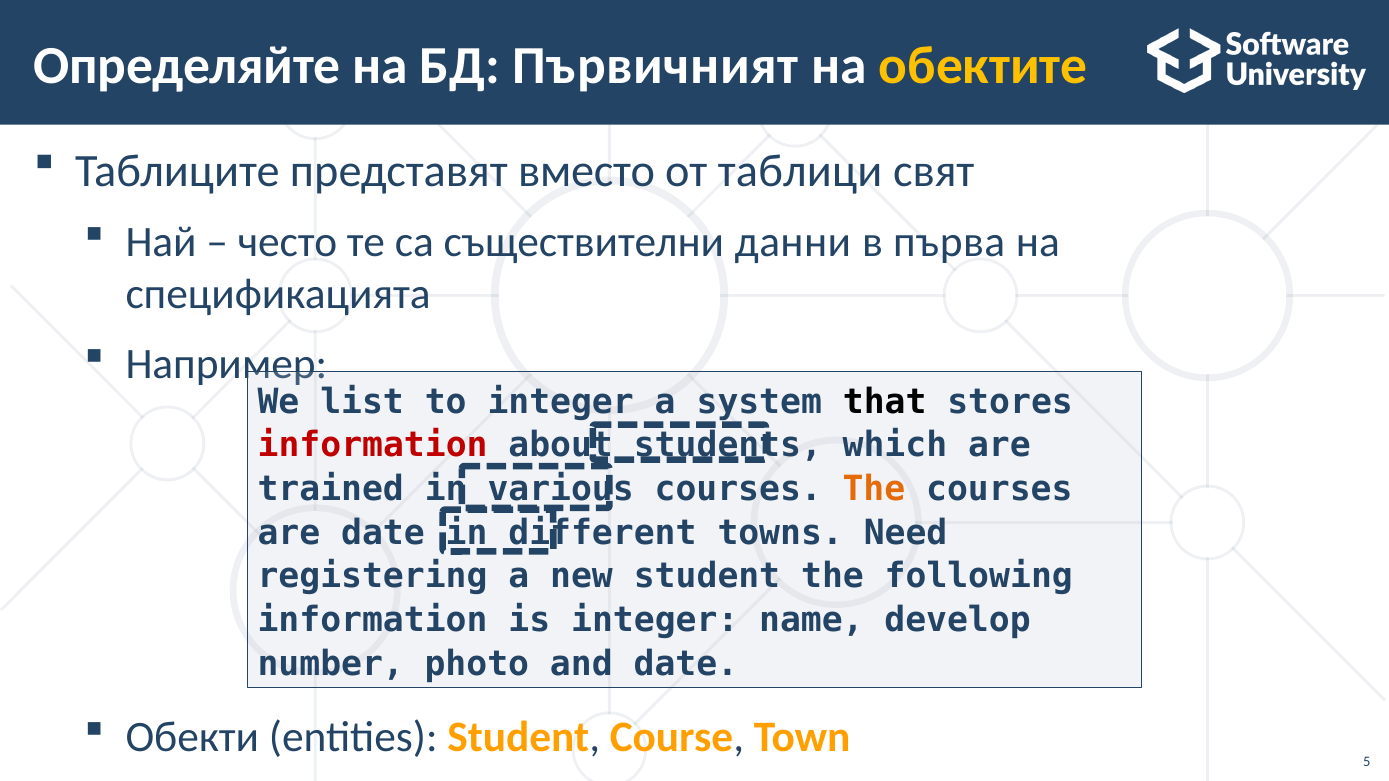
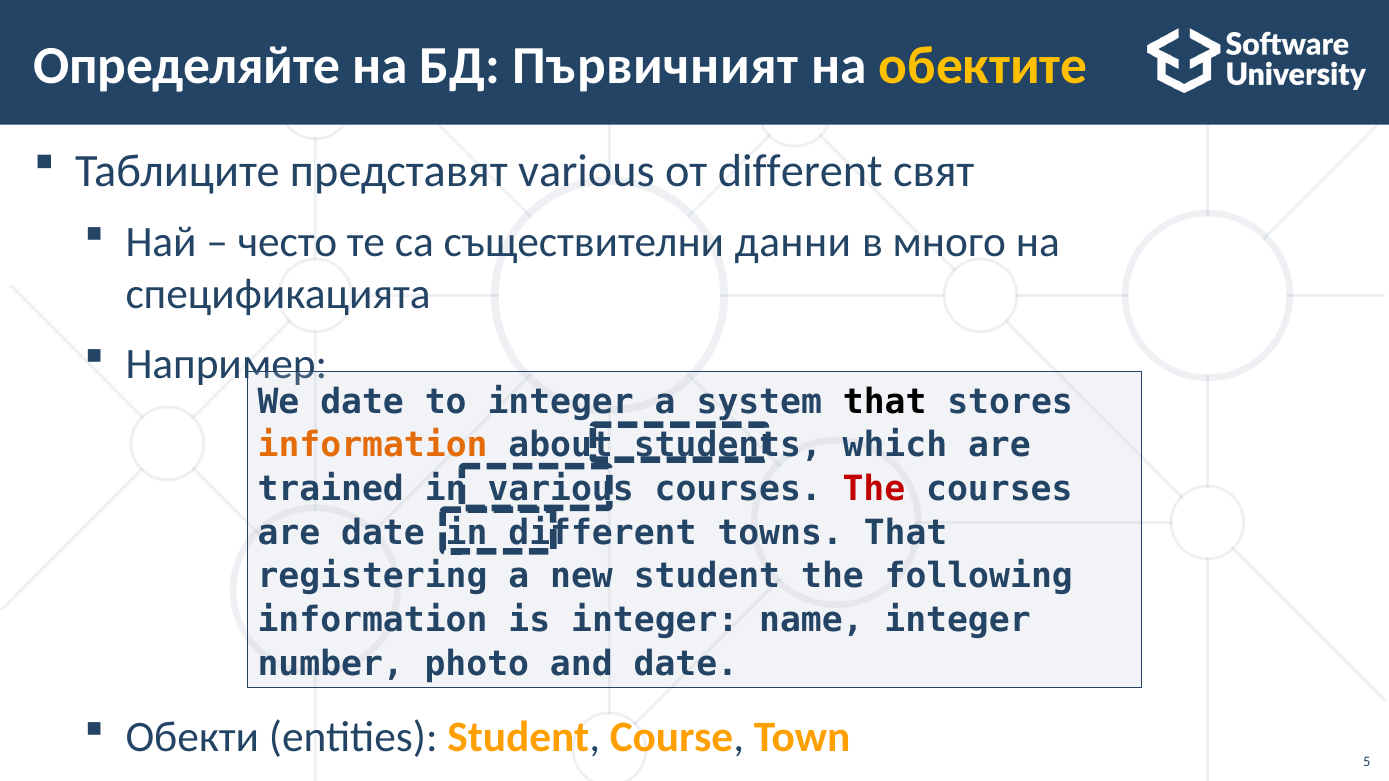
представят вместо: вместо -> various
от таблици: таблици -> different
първа: първа -> много
We list: list -> date
information at (373, 446) colour: red -> orange
The at (874, 489) colour: orange -> red
towns Need: Need -> That
name develop: develop -> integer
